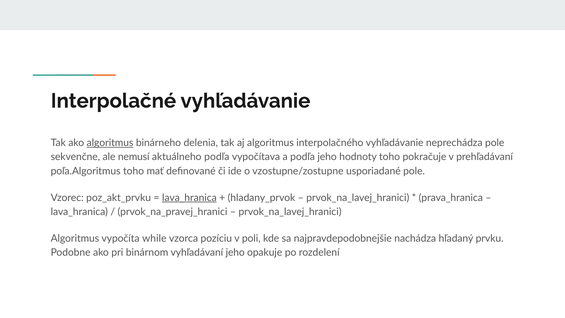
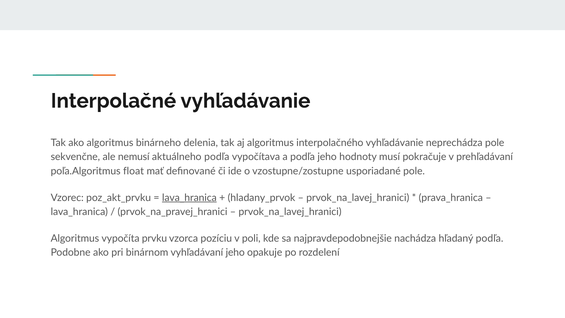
algoritmus at (110, 143) underline: present -> none
hodnoty toho: toho -> musí
poľa.Algoritmus toho: toho -> float
while: while -> prvku
hľadaný prvku: prvku -> podľa
